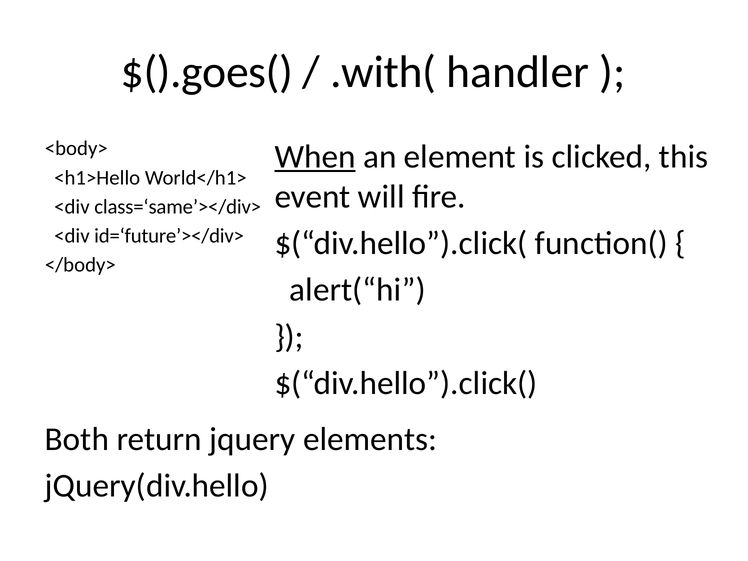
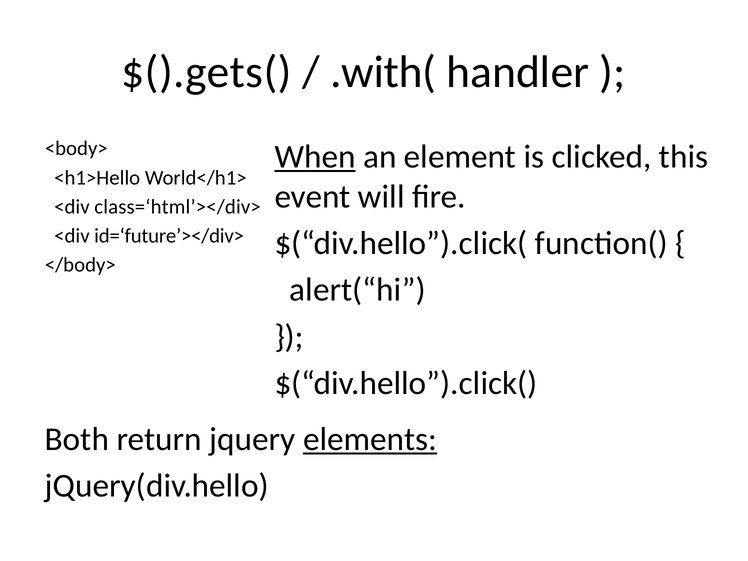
$().goes(: $().goes( -> $().gets(
class=‘same’></div>: class=‘same’></div> -> class=‘html’></div>
elements underline: none -> present
